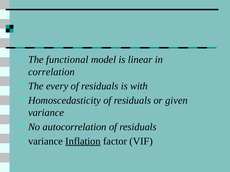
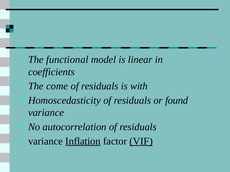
correlation: correlation -> coefficients
every: every -> come
given: given -> found
VIF underline: none -> present
